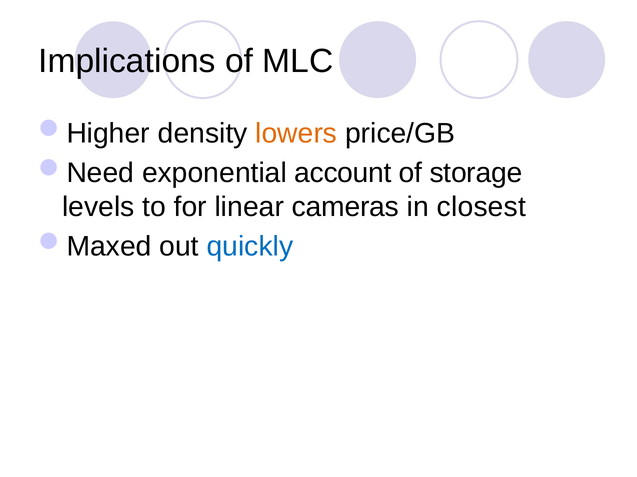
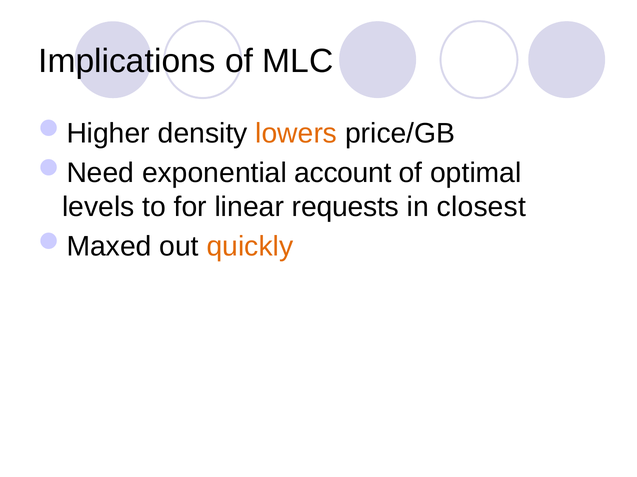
storage: storage -> optimal
cameras: cameras -> requests
quickly colour: blue -> orange
